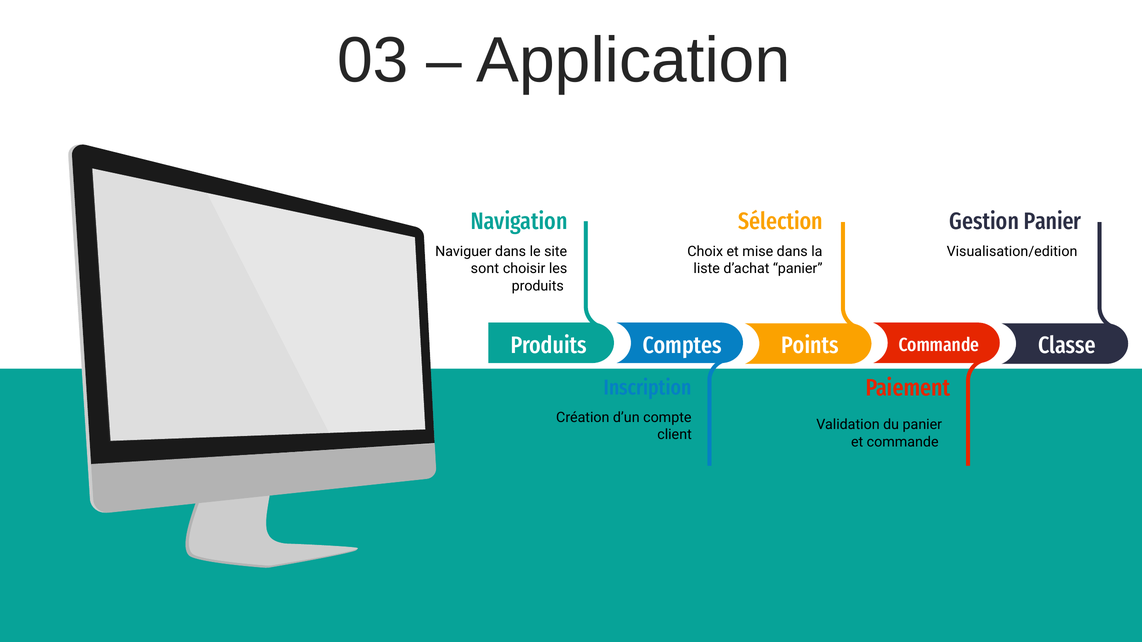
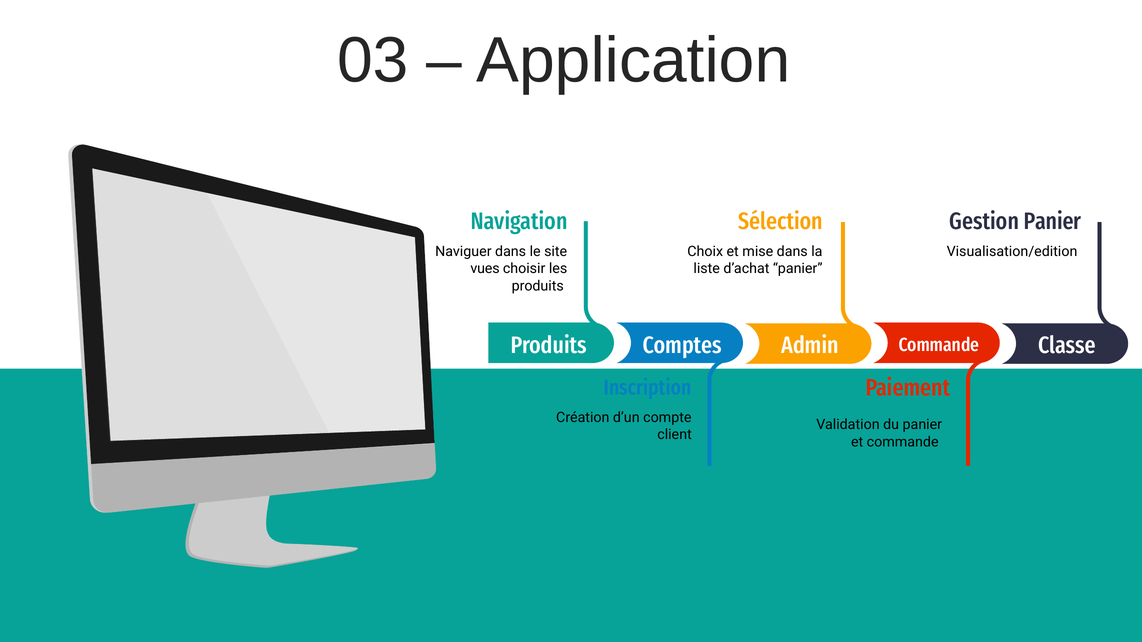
sont: sont -> vues
Points: Points -> Admin
